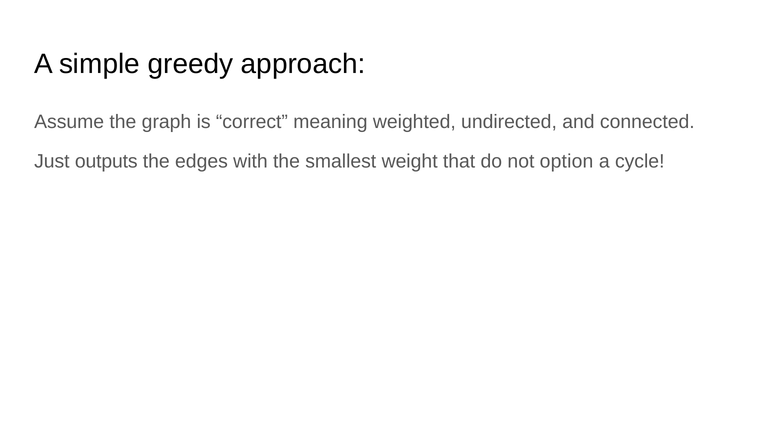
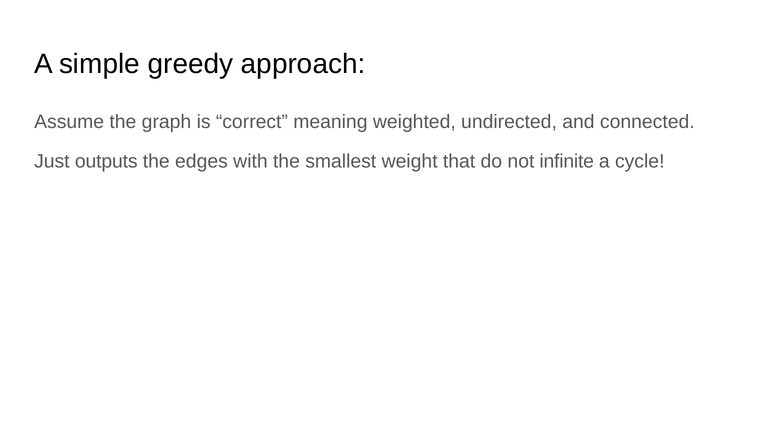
option: option -> infinite
